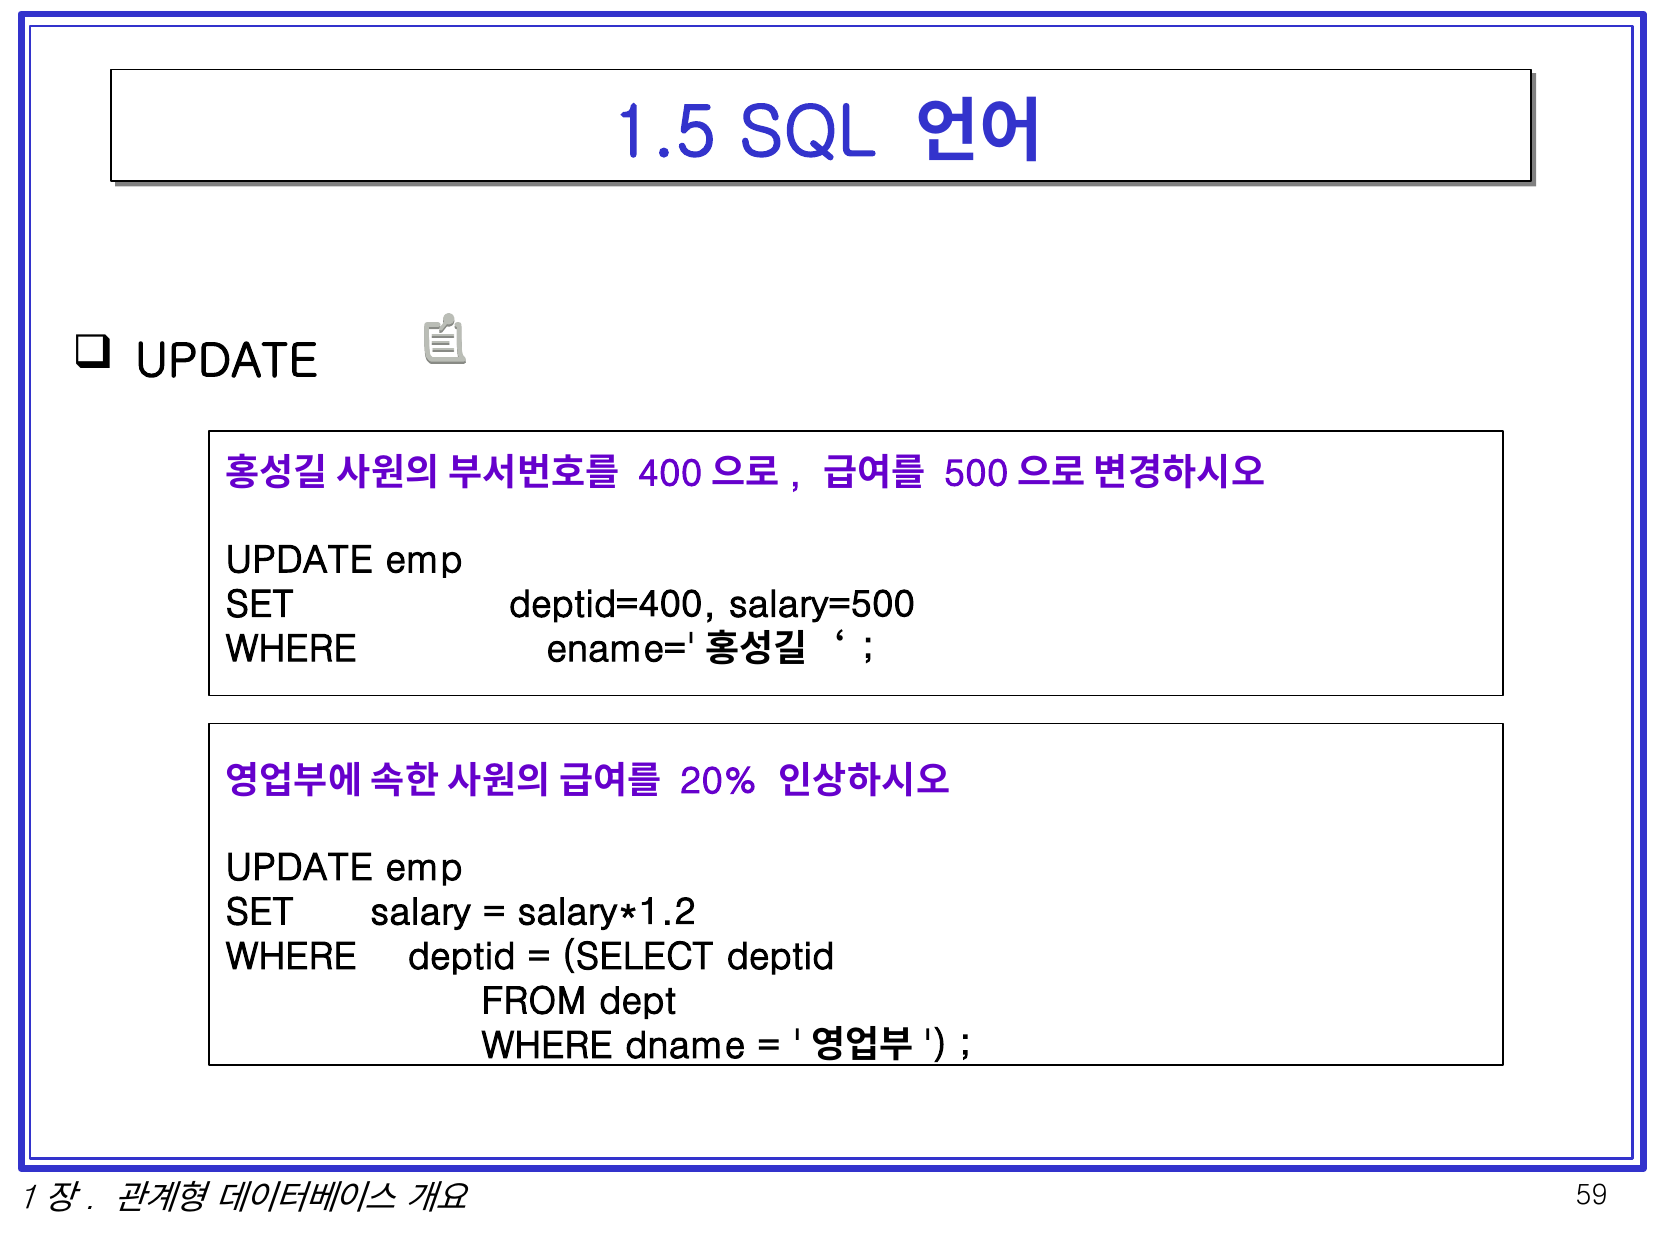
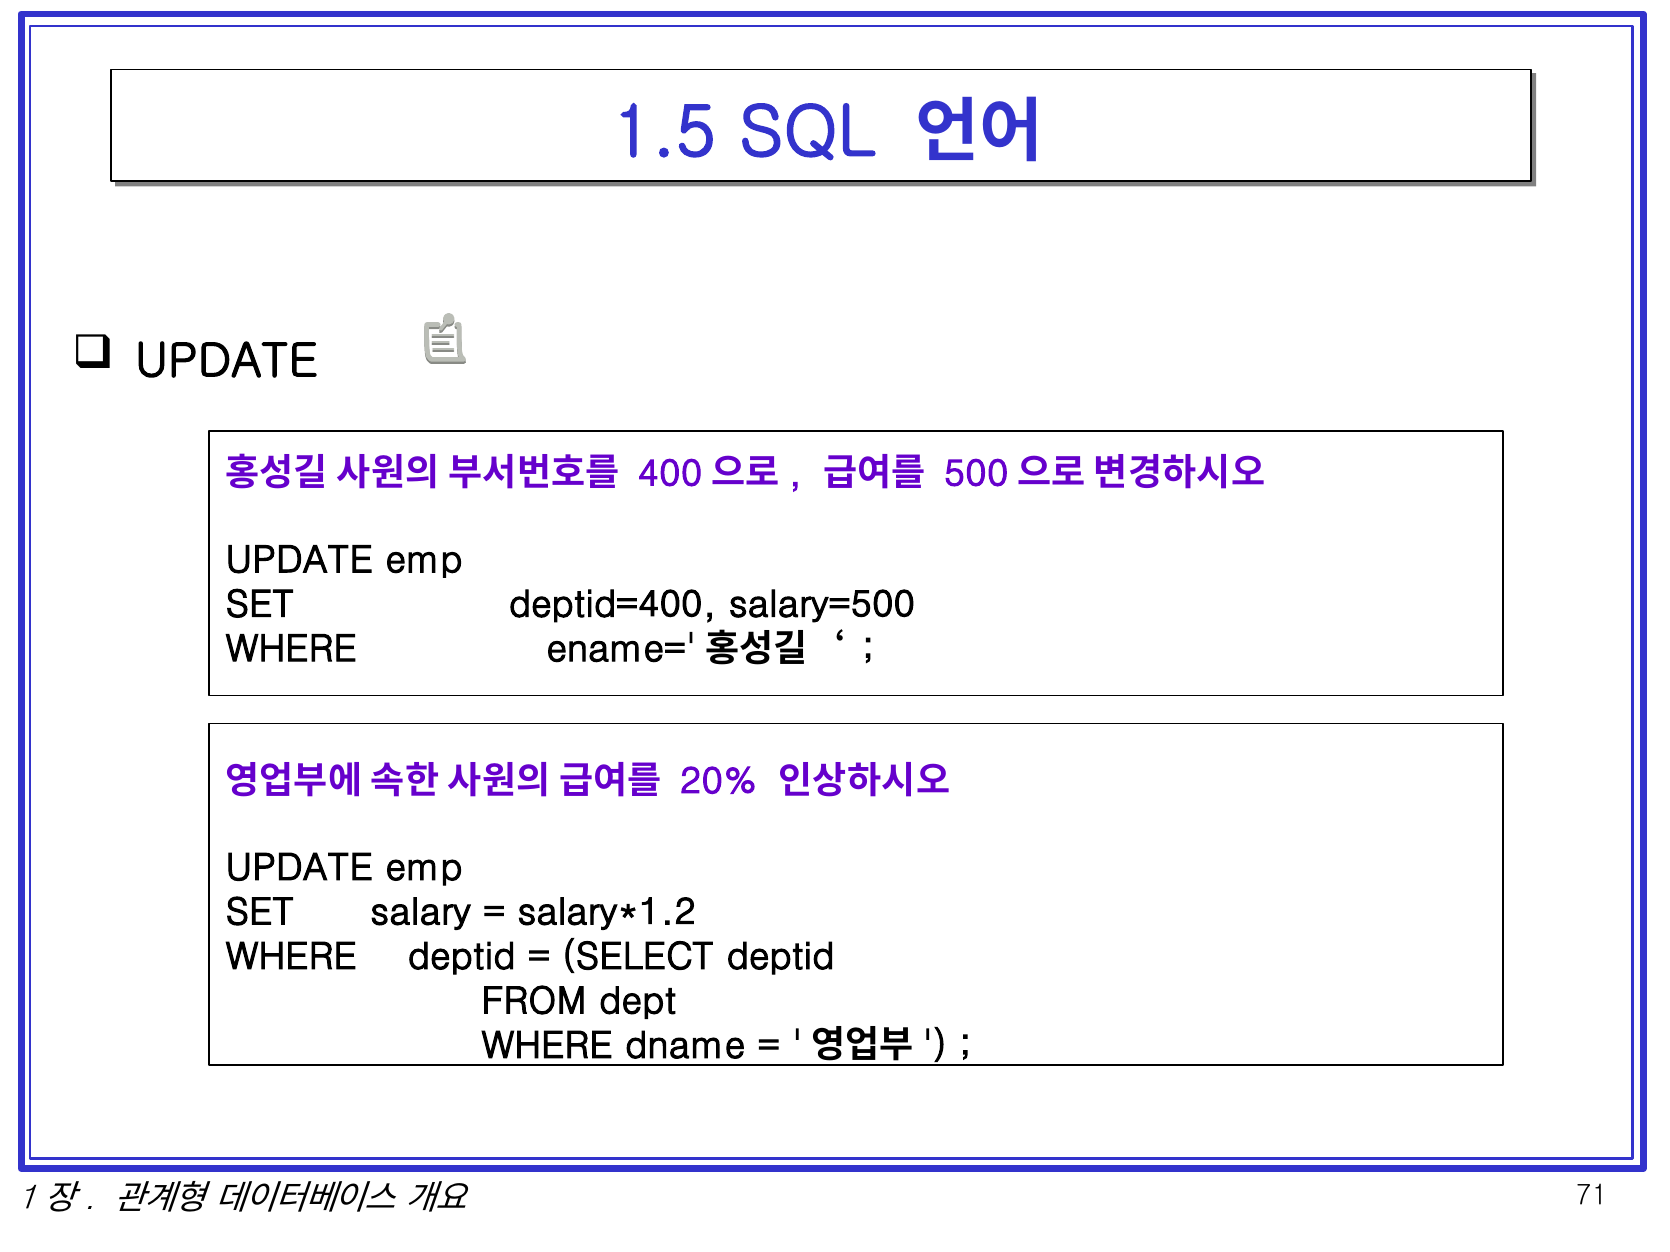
59: 59 -> 71
